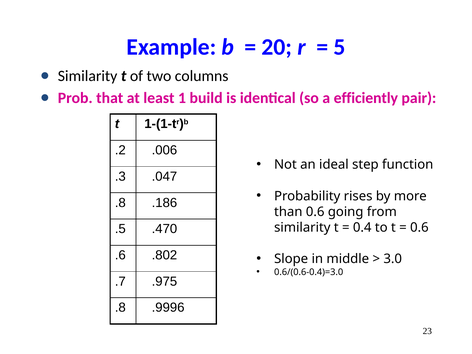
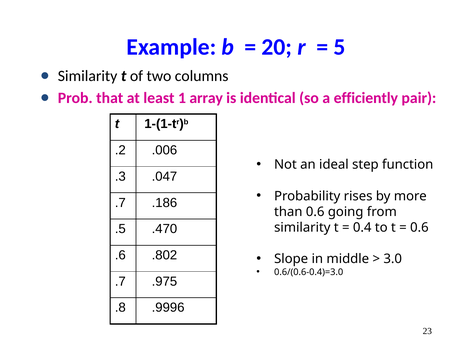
build: build -> array
.8 at (120, 203): .8 -> .7
